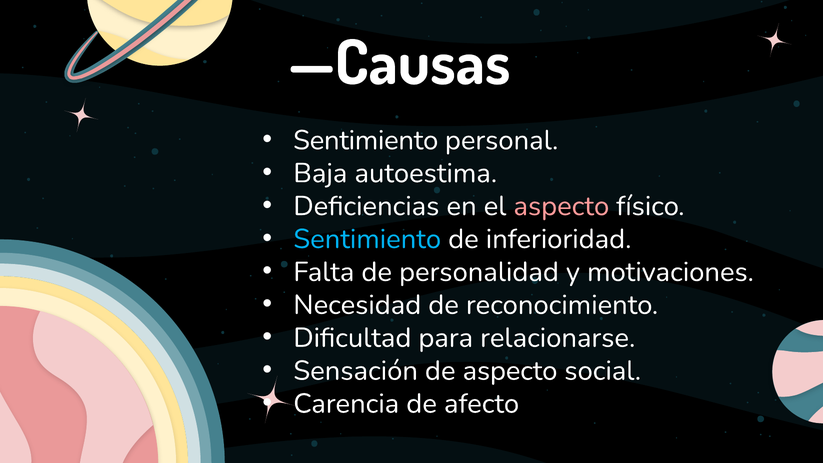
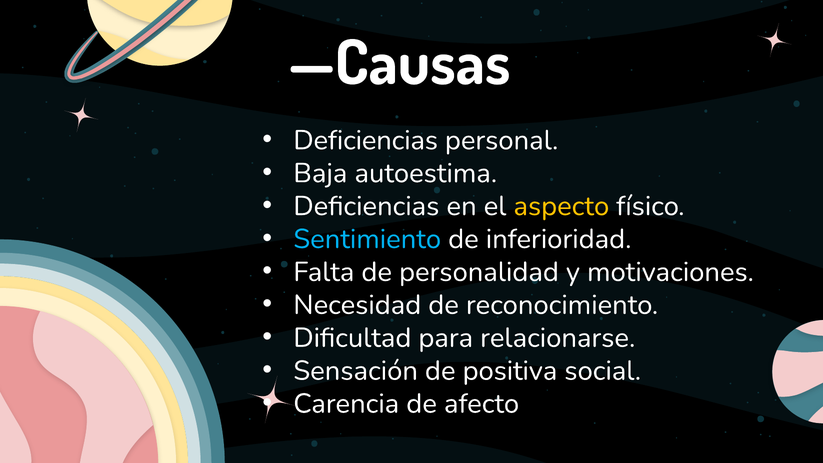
Sentimiento at (366, 140): Sentimiento -> Deficiencias
aspecto at (561, 206) colour: pink -> yellow
de aspecto: aspecto -> positiva
